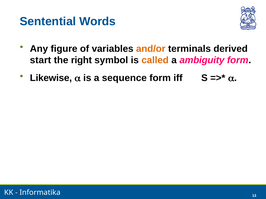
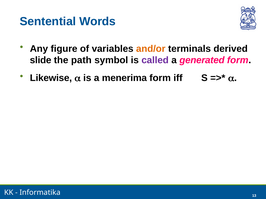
start: start -> slide
right: right -> path
called colour: orange -> purple
ambiguity: ambiguity -> generated
sequence: sequence -> menerima
